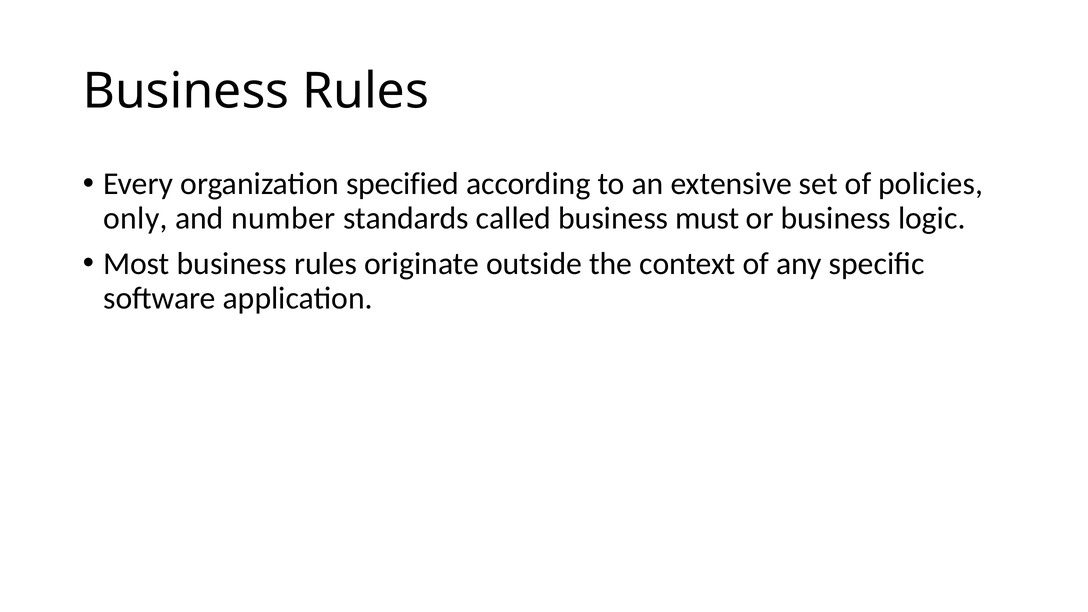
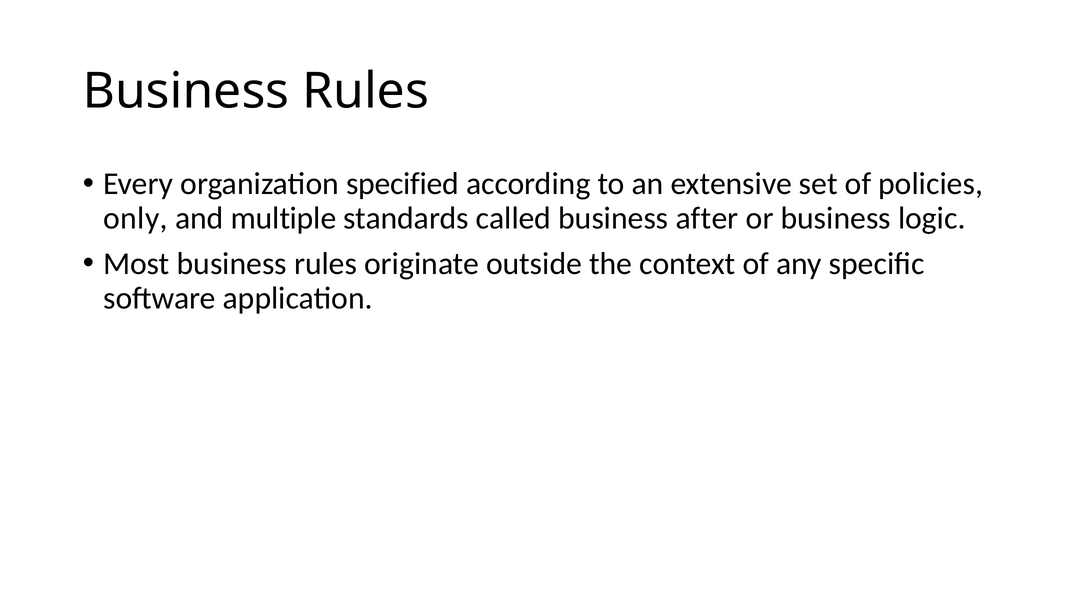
number: number -> multiple
must: must -> after
